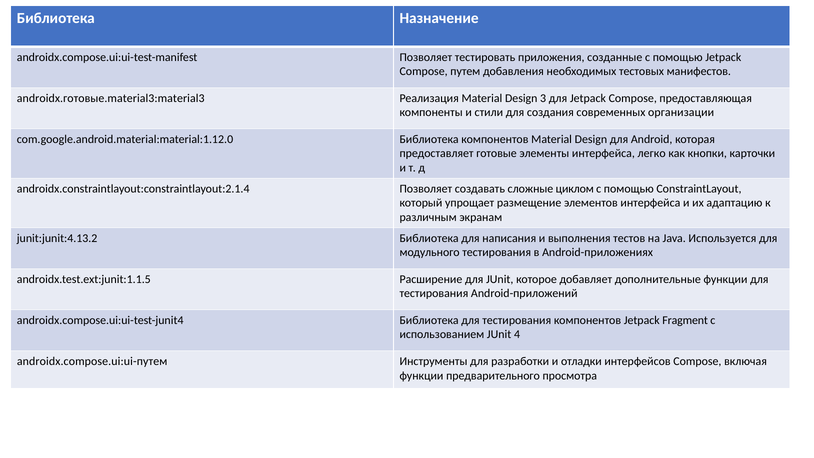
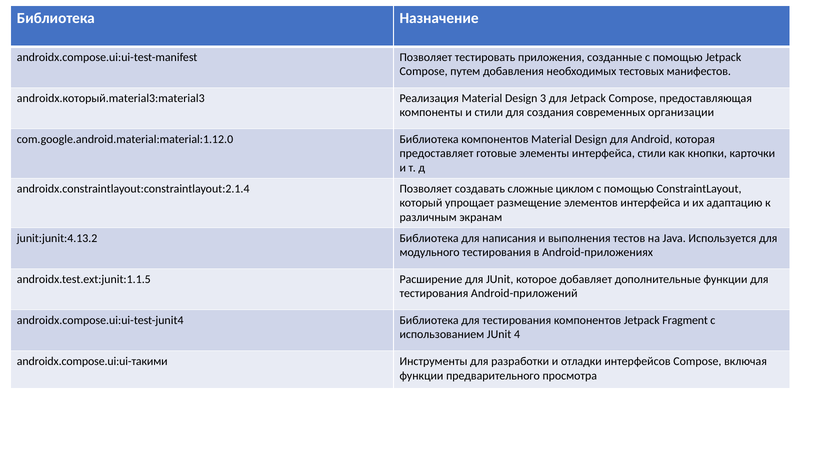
androidx.готовые.material3:material3: androidx.готовые.material3:material3 -> androidx.который.material3:material3
интерфейса легко: легко -> стили
androidx.compose.ui:ui-путем: androidx.compose.ui:ui-путем -> androidx.compose.ui:ui-такими
